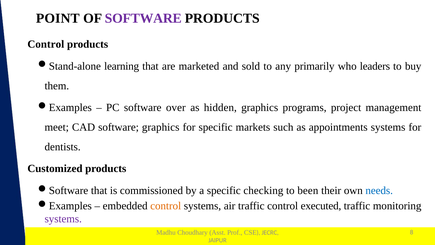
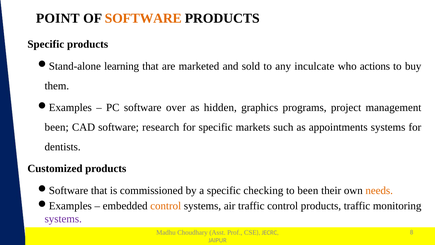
SOFTWARE at (143, 18) colour: purple -> orange
Control at (46, 44): Control -> Specific
primarily: primarily -> inculcate
leaders: leaders -> actions
meet at (57, 127): meet -> been
software graphics: graphics -> research
needs colour: blue -> orange
control executed: executed -> products
